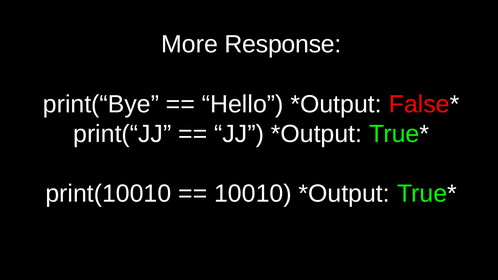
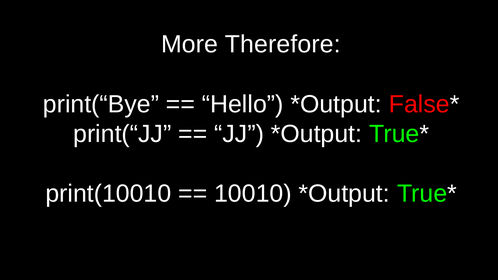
Response: Response -> Therefore
